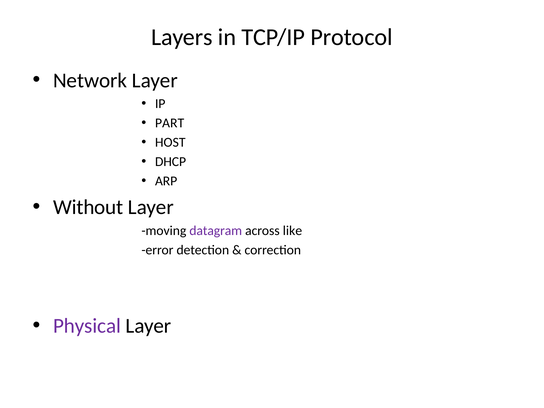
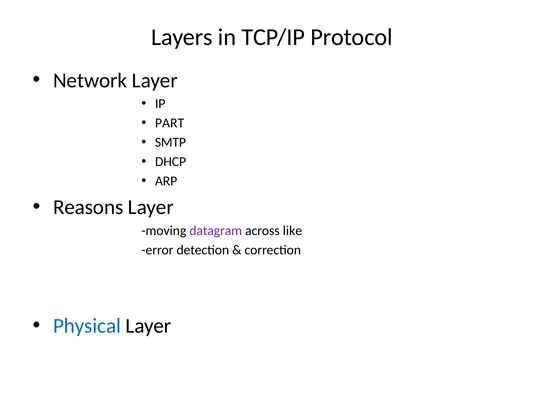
HOST: HOST -> SMTP
Without: Without -> Reasons
Physical colour: purple -> blue
